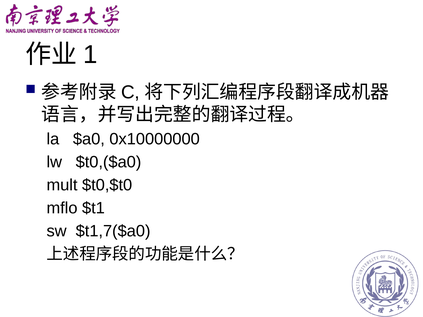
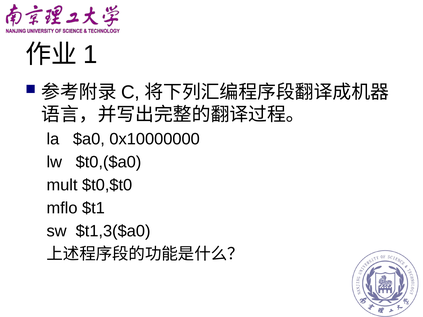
$t1,7($a0: $t1,7($a0 -> $t1,3($a0
